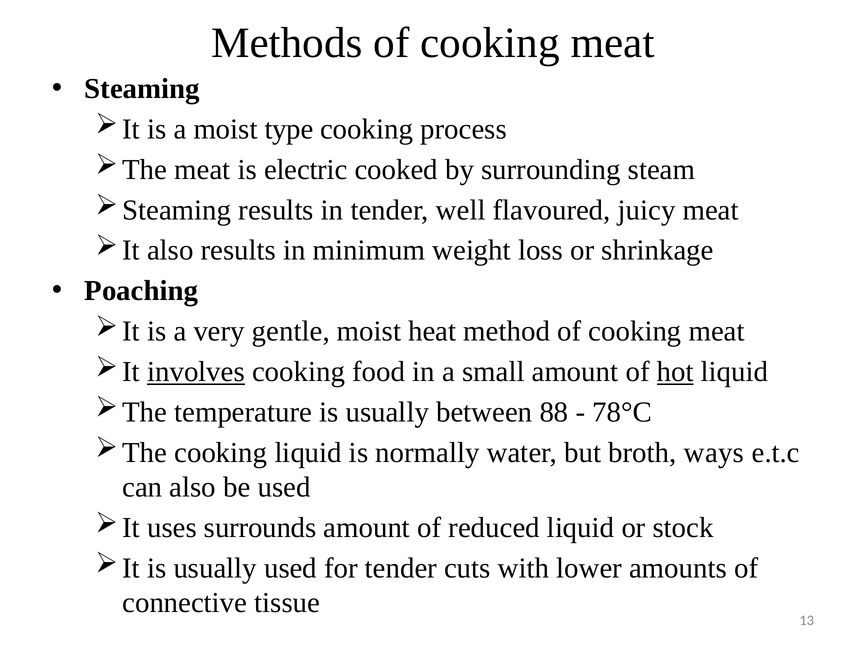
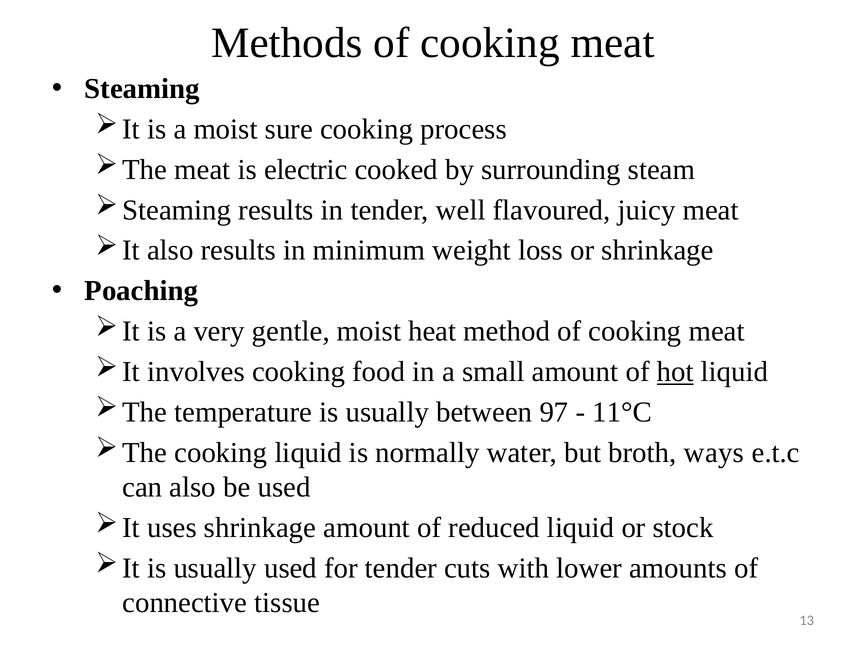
type: type -> sure
involves underline: present -> none
88: 88 -> 97
78°C: 78°C -> 11°C
uses surrounds: surrounds -> shrinkage
